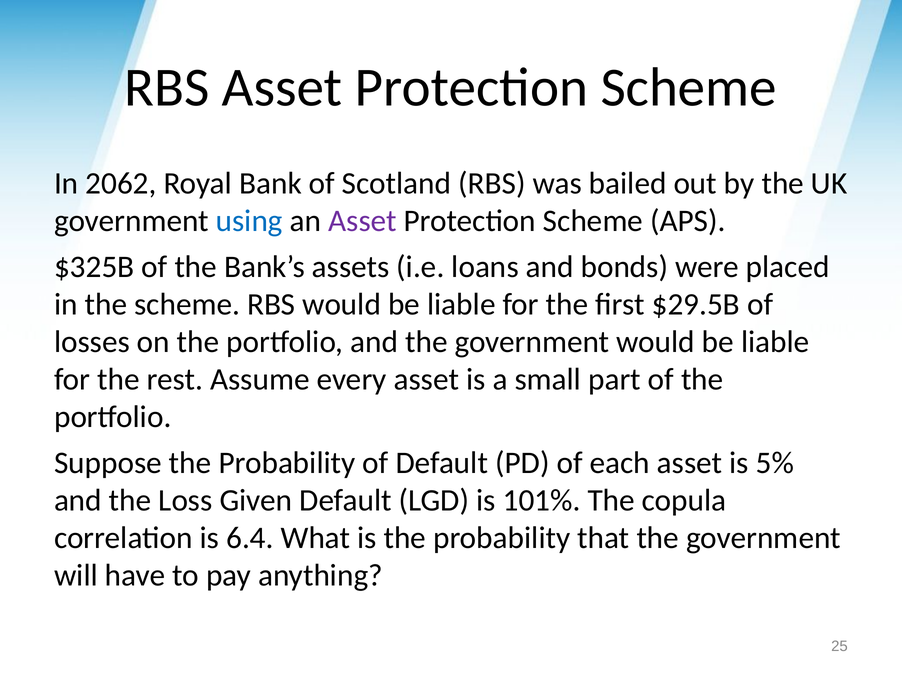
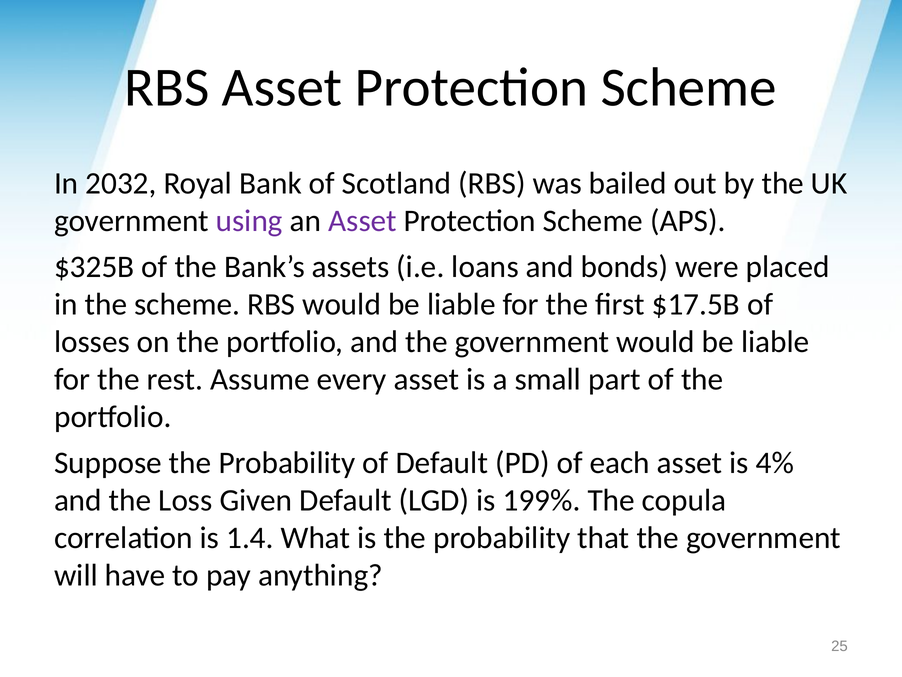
2062: 2062 -> 2032
using colour: blue -> purple
$29.5B: $29.5B -> $17.5B
5%: 5% -> 4%
101%: 101% -> 199%
6.4: 6.4 -> 1.4
